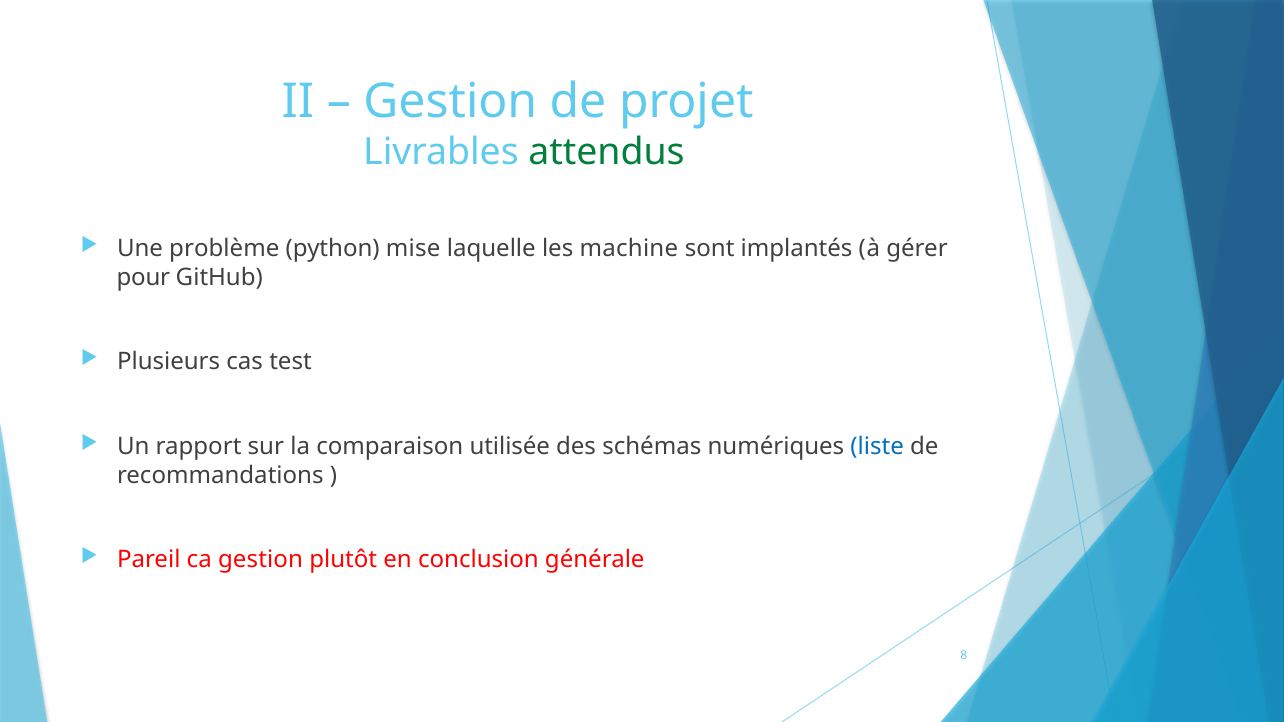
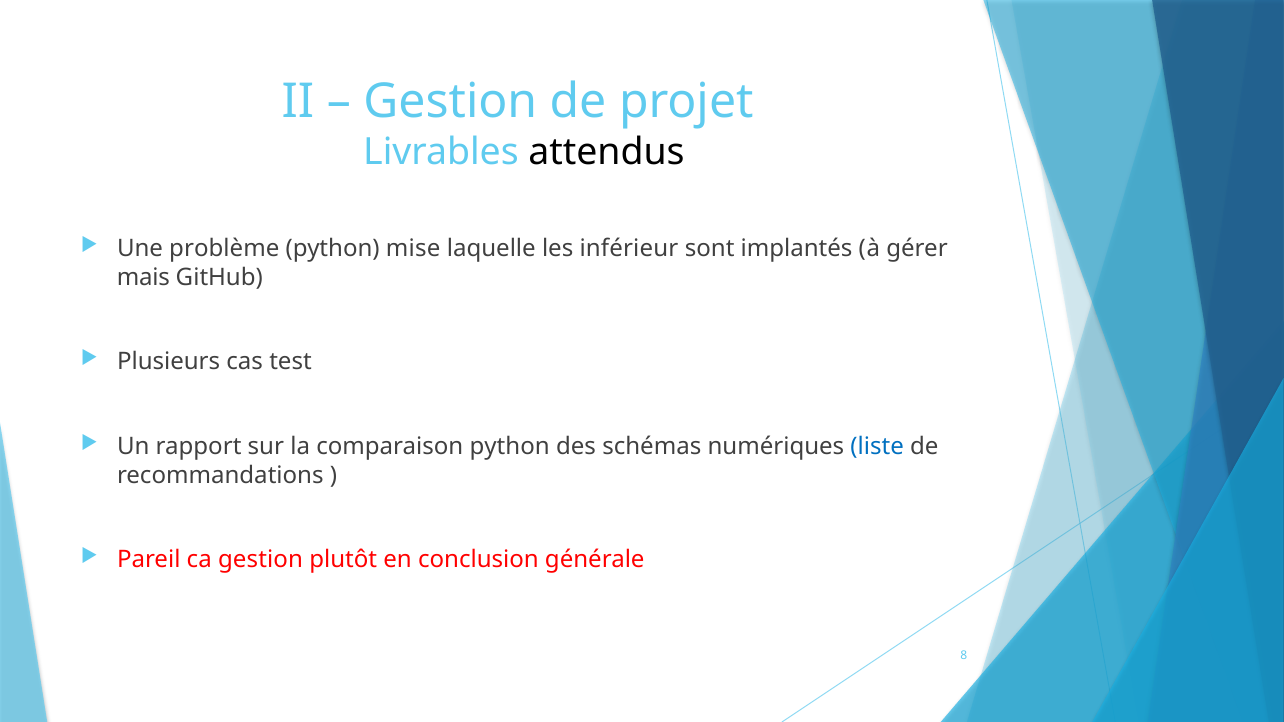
attendus colour: green -> black
machine: machine -> inférieur
pour: pour -> mais
comparaison utilisée: utilisée -> python
